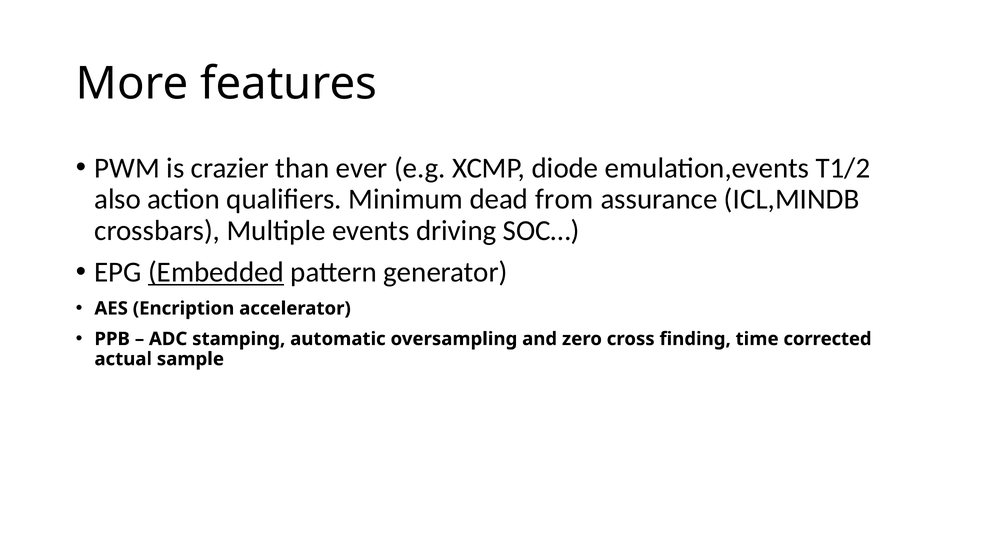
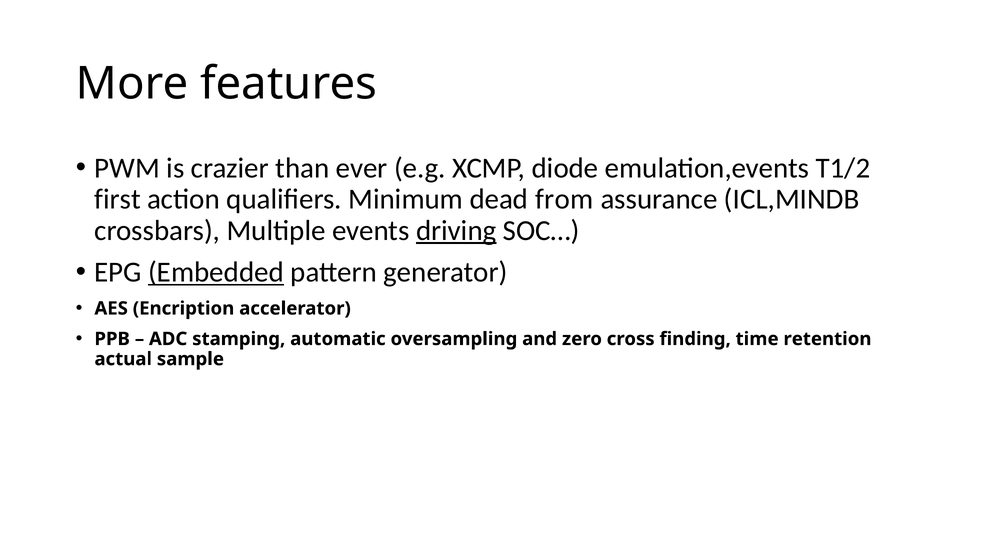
also: also -> first
driving underline: none -> present
corrected: corrected -> retention
